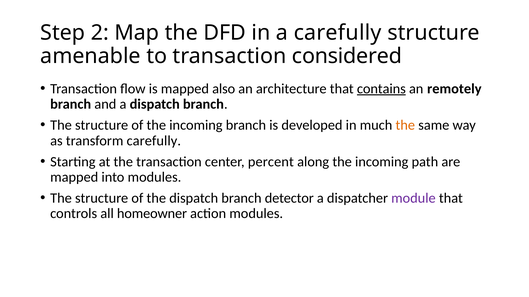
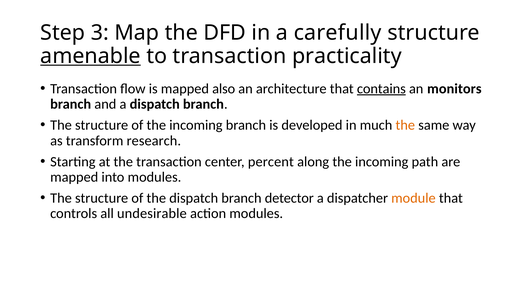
2: 2 -> 3
amenable underline: none -> present
considered: considered -> practicality
remotely: remotely -> monitors
transform carefully: carefully -> research
module colour: purple -> orange
homeowner: homeowner -> undesirable
